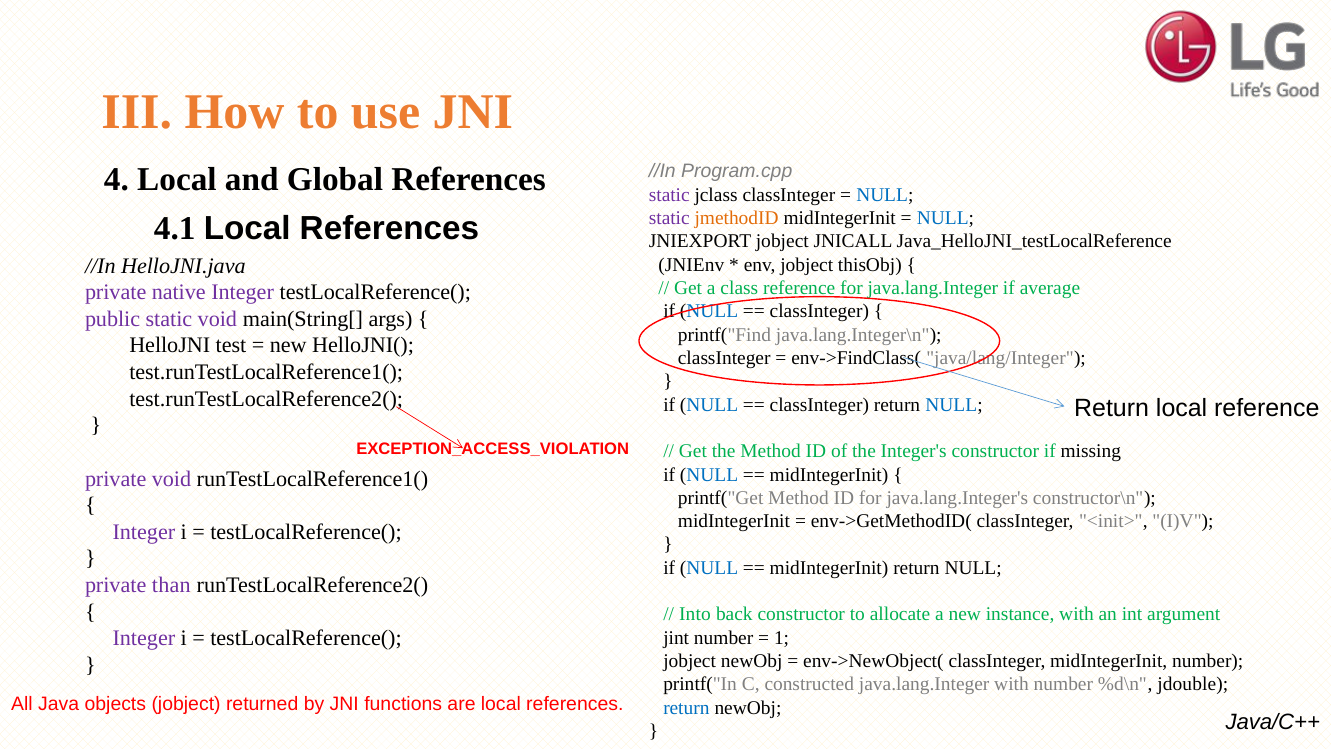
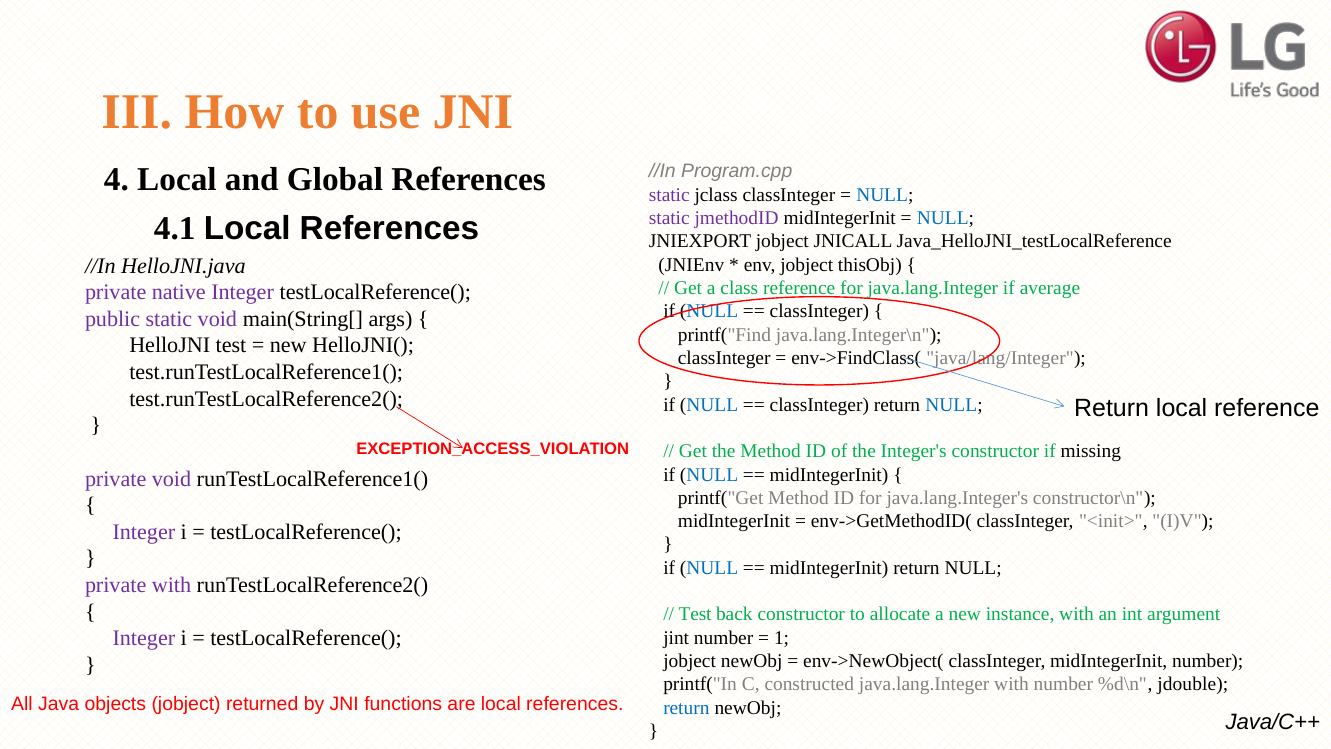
jmethodID colour: orange -> purple
private than: than -> with
Into at (695, 614): Into -> Test
